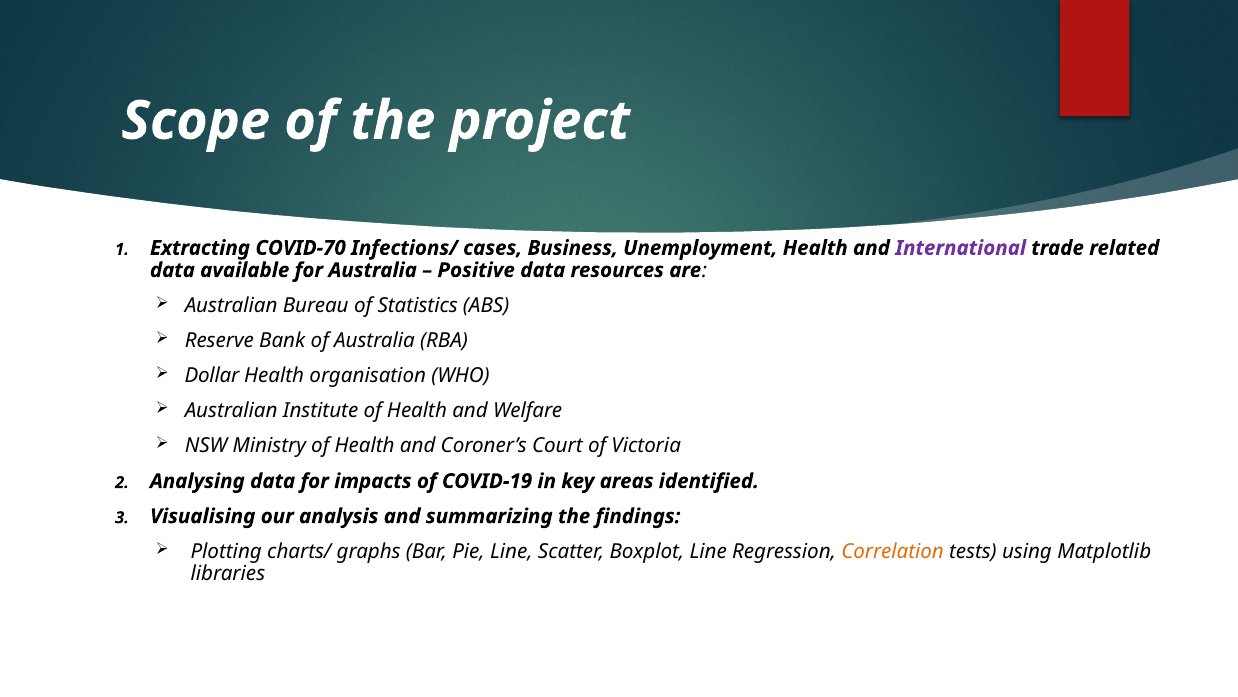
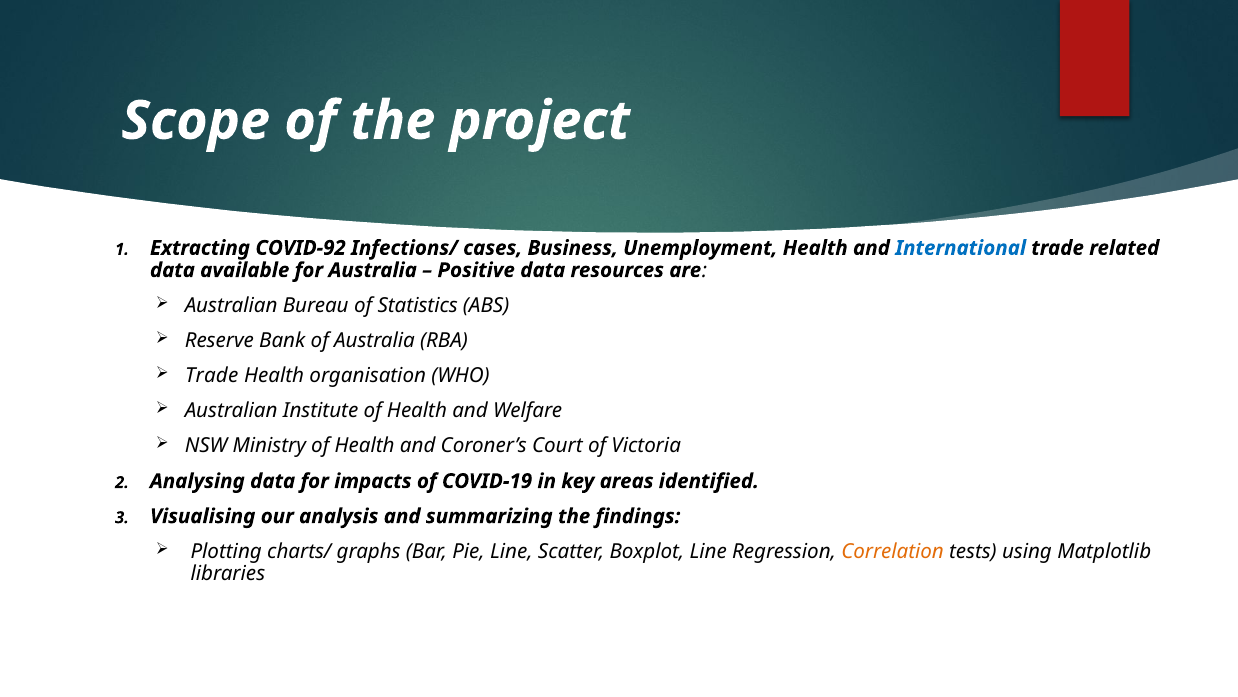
COVID-70: COVID-70 -> COVID-92
International colour: purple -> blue
Dollar at (212, 375): Dollar -> Trade
